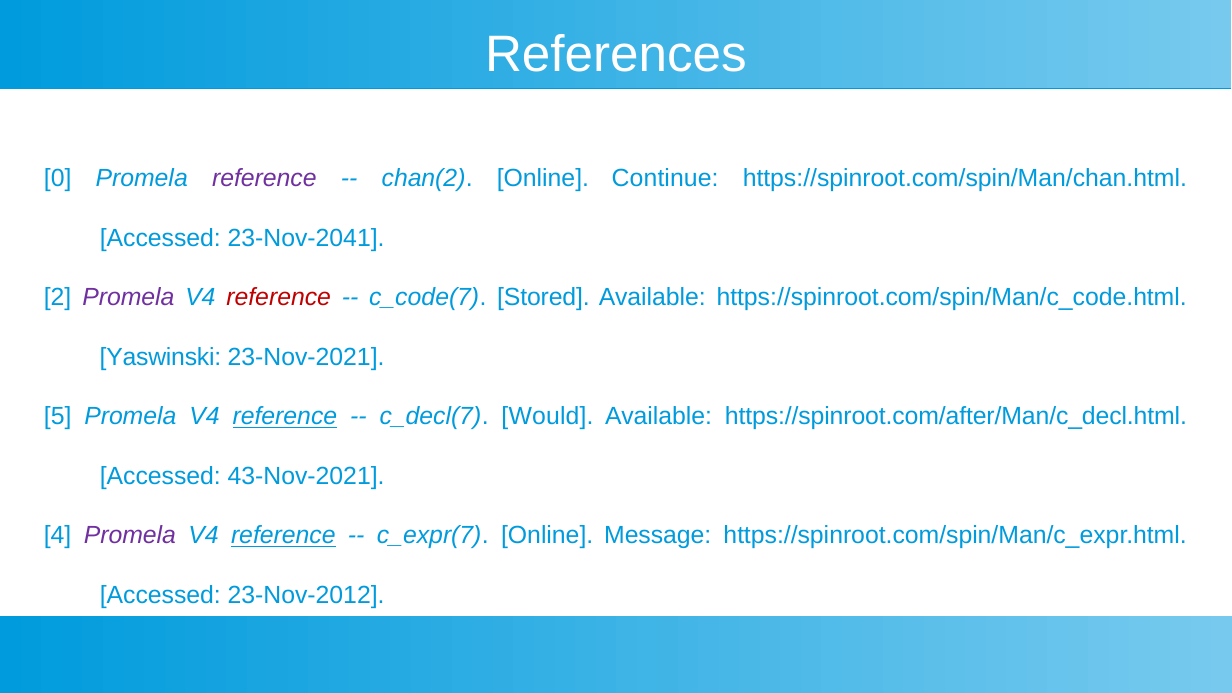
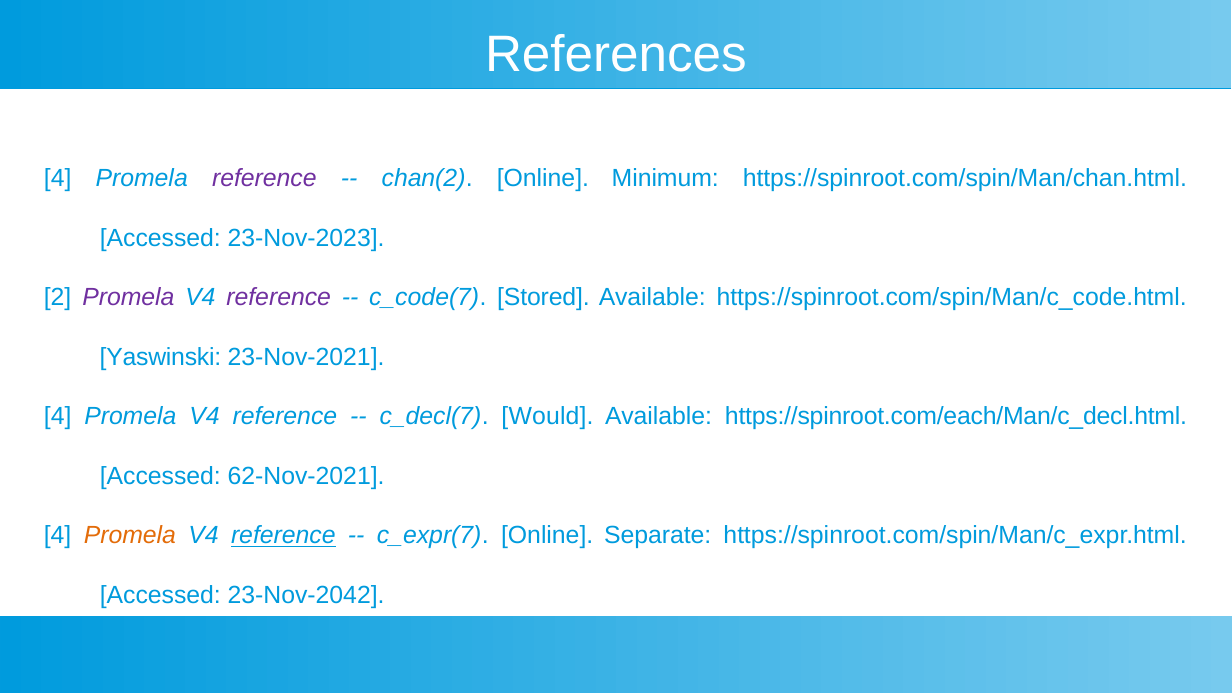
0 at (58, 178): 0 -> 4
Continue: Continue -> Minimum
23-Nov-2041: 23-Nov-2041 -> 23-Nov-2023
reference at (279, 298) colour: red -> purple
5 at (58, 417): 5 -> 4
reference at (285, 417) underline: present -> none
https://spinroot.com/after/Man/c_decl.html: https://spinroot.com/after/Man/c_decl.html -> https://spinroot.com/each/Man/c_decl.html
43-Nov-2021: 43-Nov-2021 -> 62-Nov-2021
Promela at (130, 536) colour: purple -> orange
Message: Message -> Separate
23-Nov-2012: 23-Nov-2012 -> 23-Nov-2042
